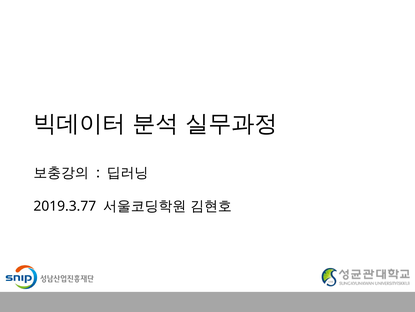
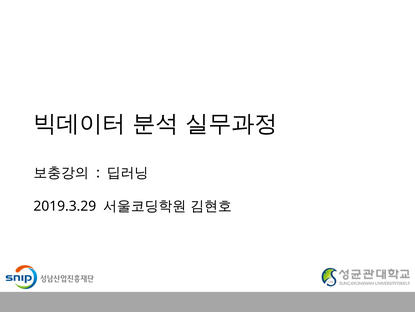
2019.3.77: 2019.3.77 -> 2019.3.29
